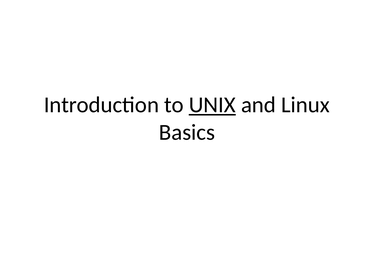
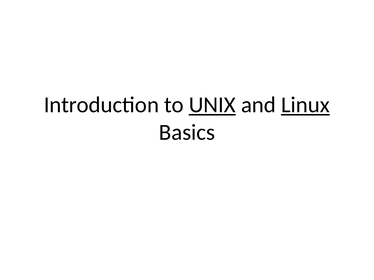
Linux underline: none -> present
